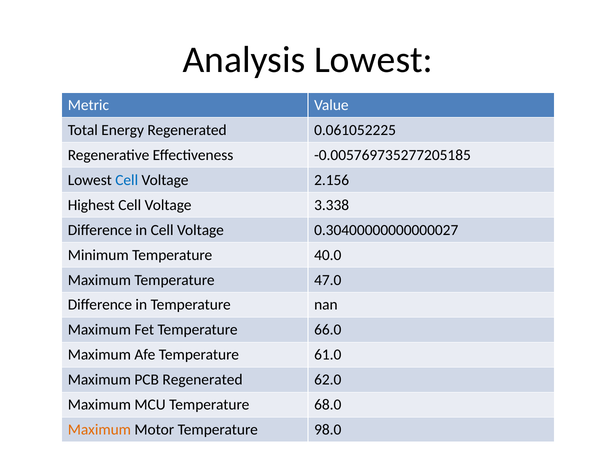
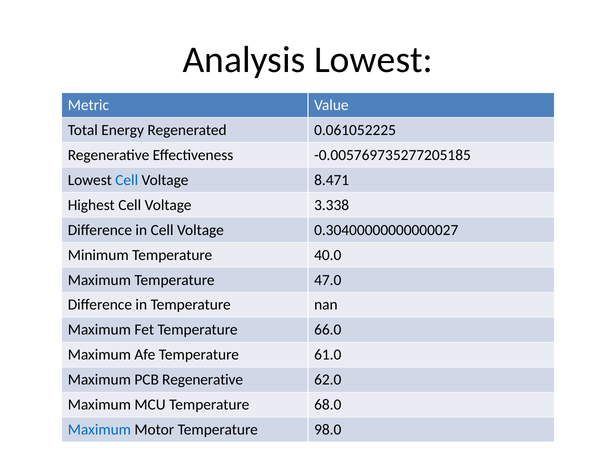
2.156: 2.156 -> 8.471
PCB Regenerated: Regenerated -> Regenerative
Maximum at (99, 430) colour: orange -> blue
